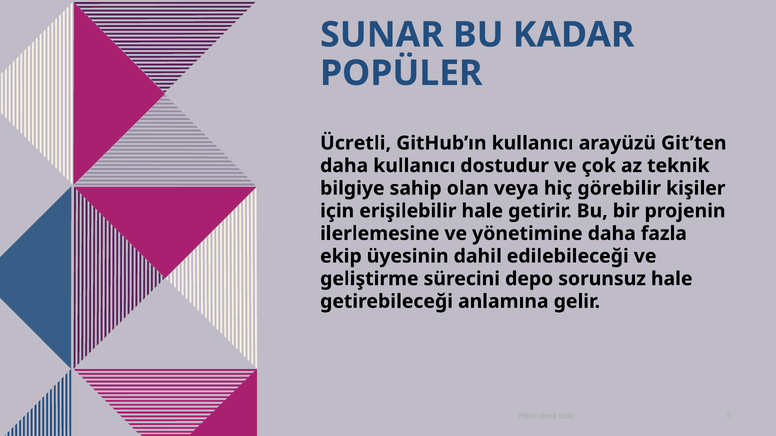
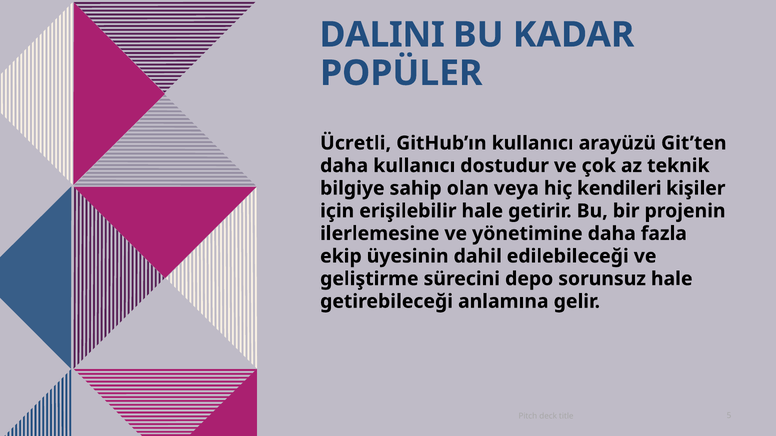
SUNAR: SUNAR -> DALINI
görebilir: görebilir -> kendileri
